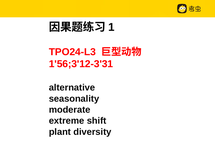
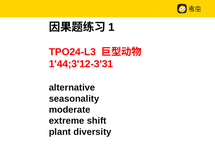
1'56;3'12-3'31: 1'56;3'12-3'31 -> 1'44;3'12-3'31
